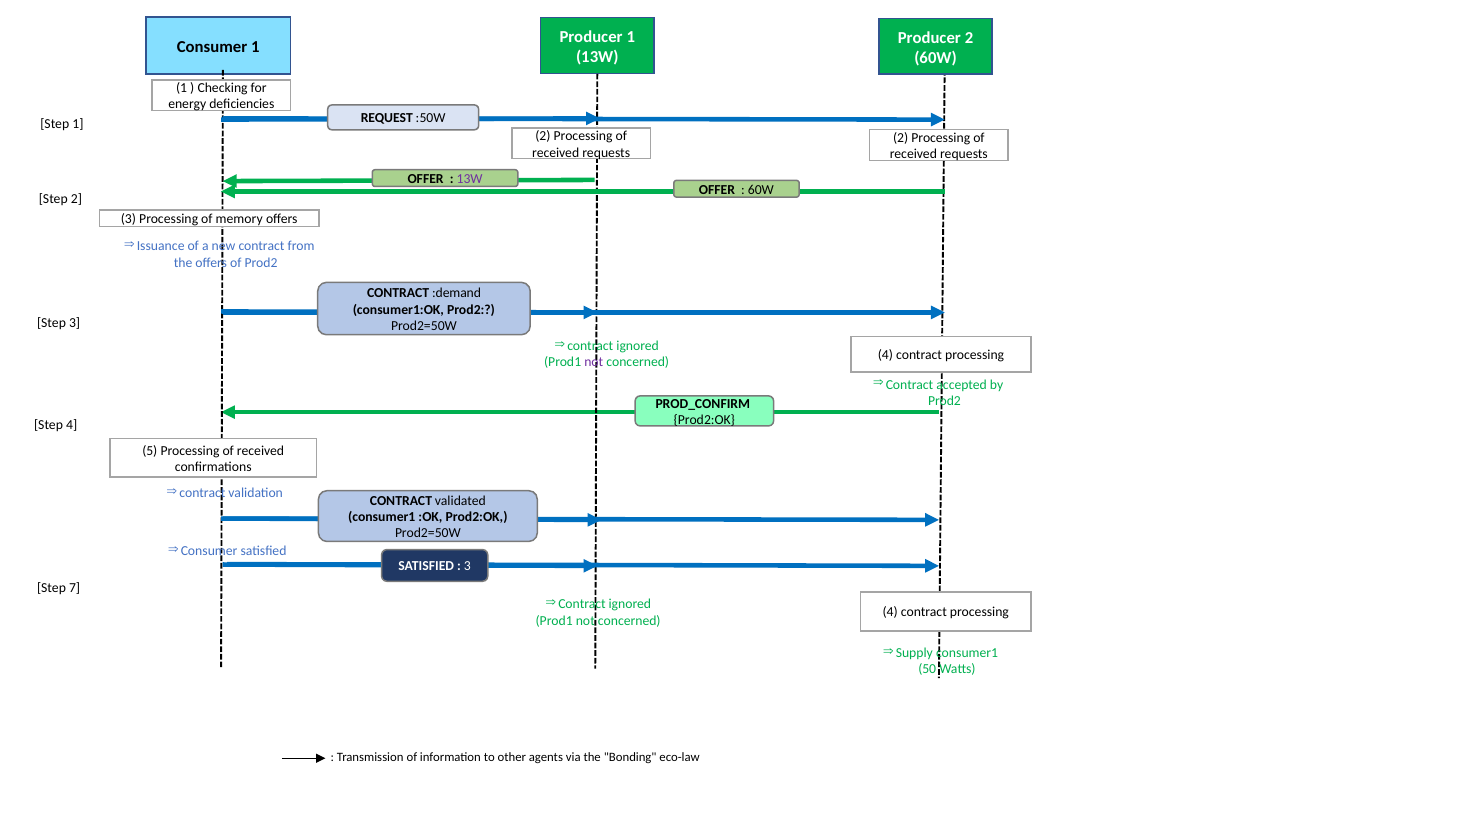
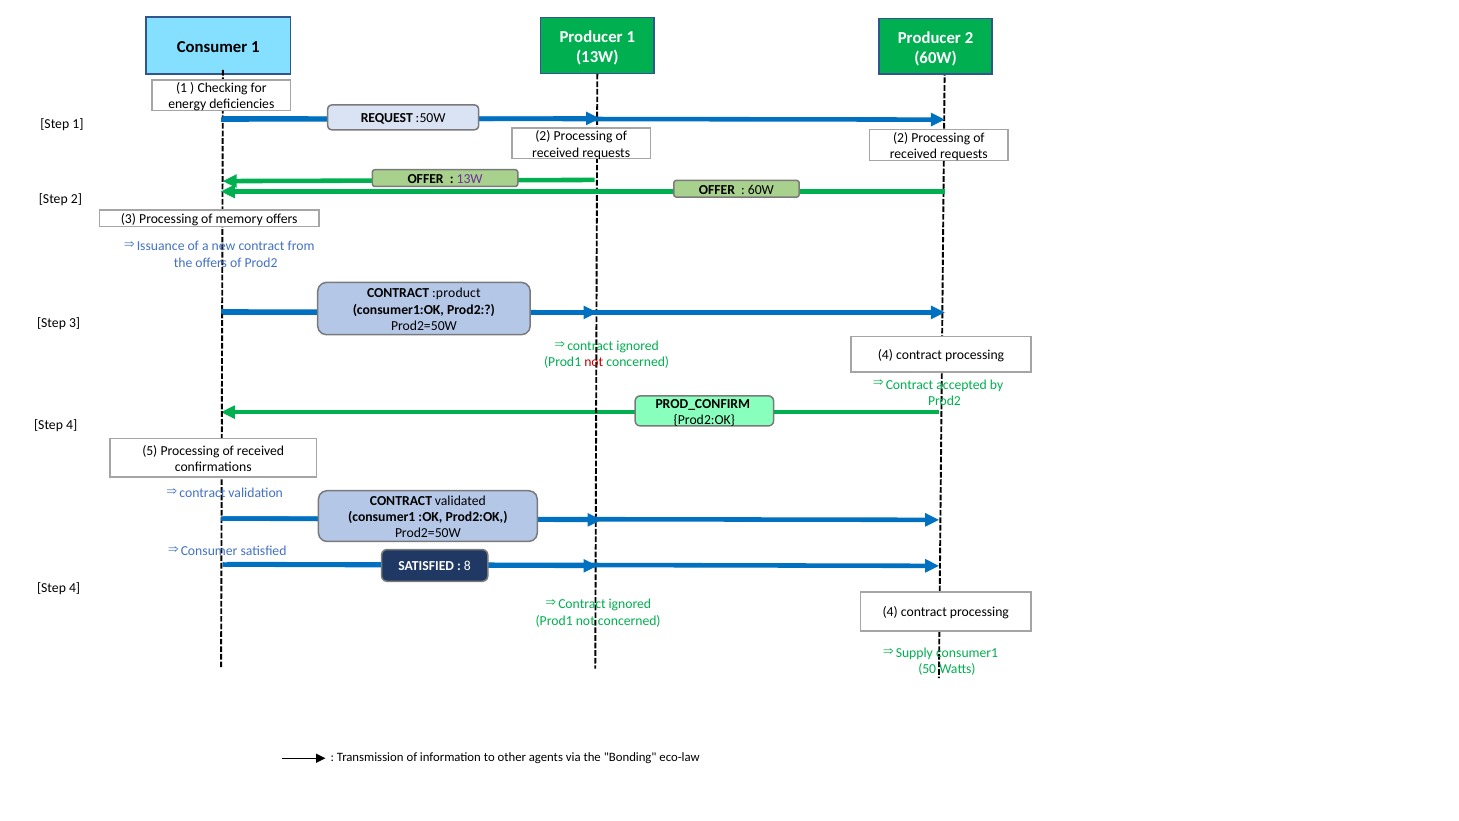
:demand: :demand -> :product
not at (594, 362) colour: purple -> red
3 at (467, 566): 3 -> 8
7 at (75, 588): 7 -> 4
